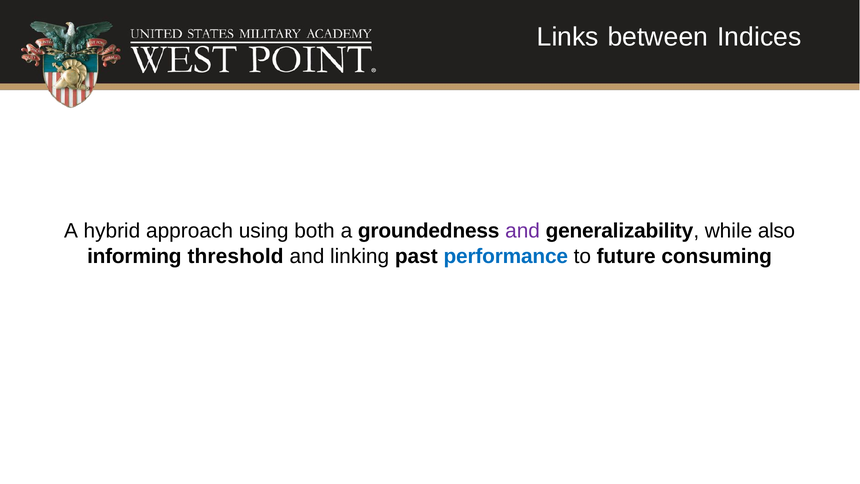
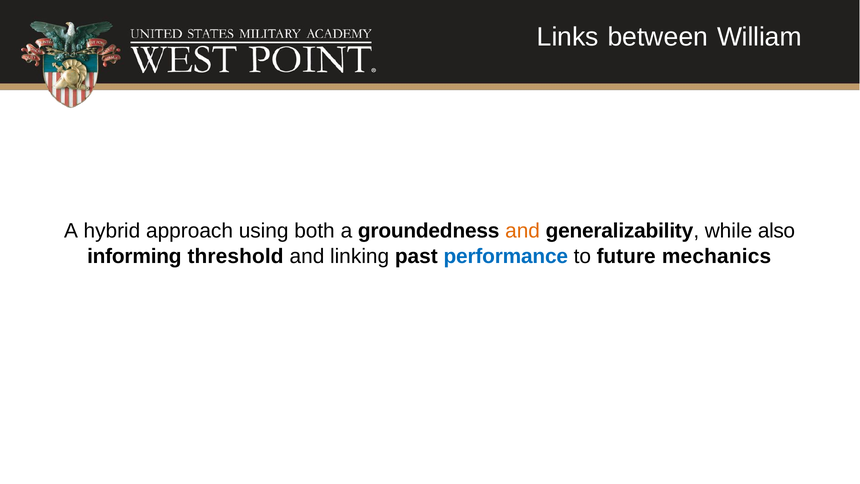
Indices: Indices -> William
and at (523, 231) colour: purple -> orange
consuming: consuming -> mechanics
